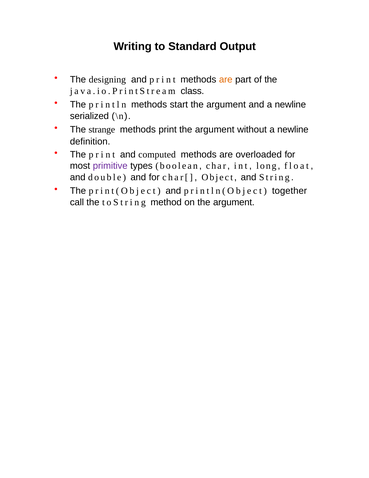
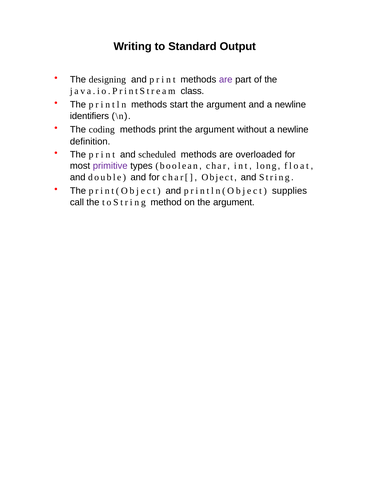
are at (226, 80) colour: orange -> purple
serialized: serialized -> identifiers
strange: strange -> coding
computed: computed -> scheduled
together: together -> supplies
